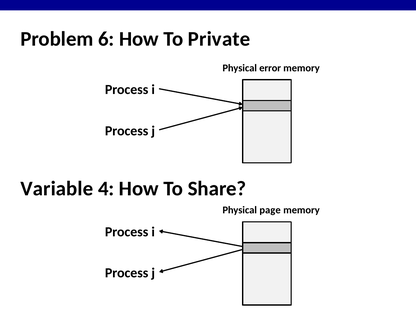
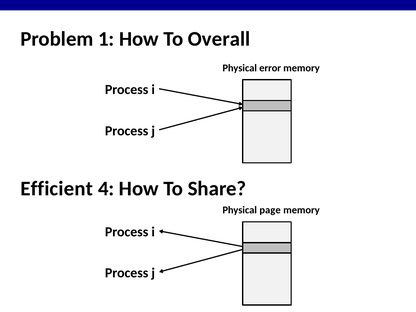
6: 6 -> 1
Private: Private -> Overall
Variable: Variable -> Efficient
